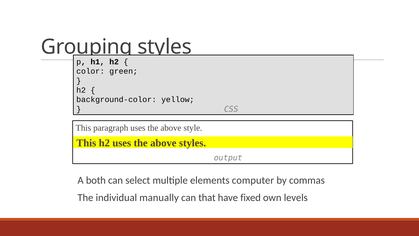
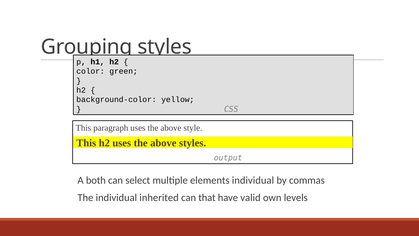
elements computer: computer -> individual
manually: manually -> inherited
fixed: fixed -> valid
